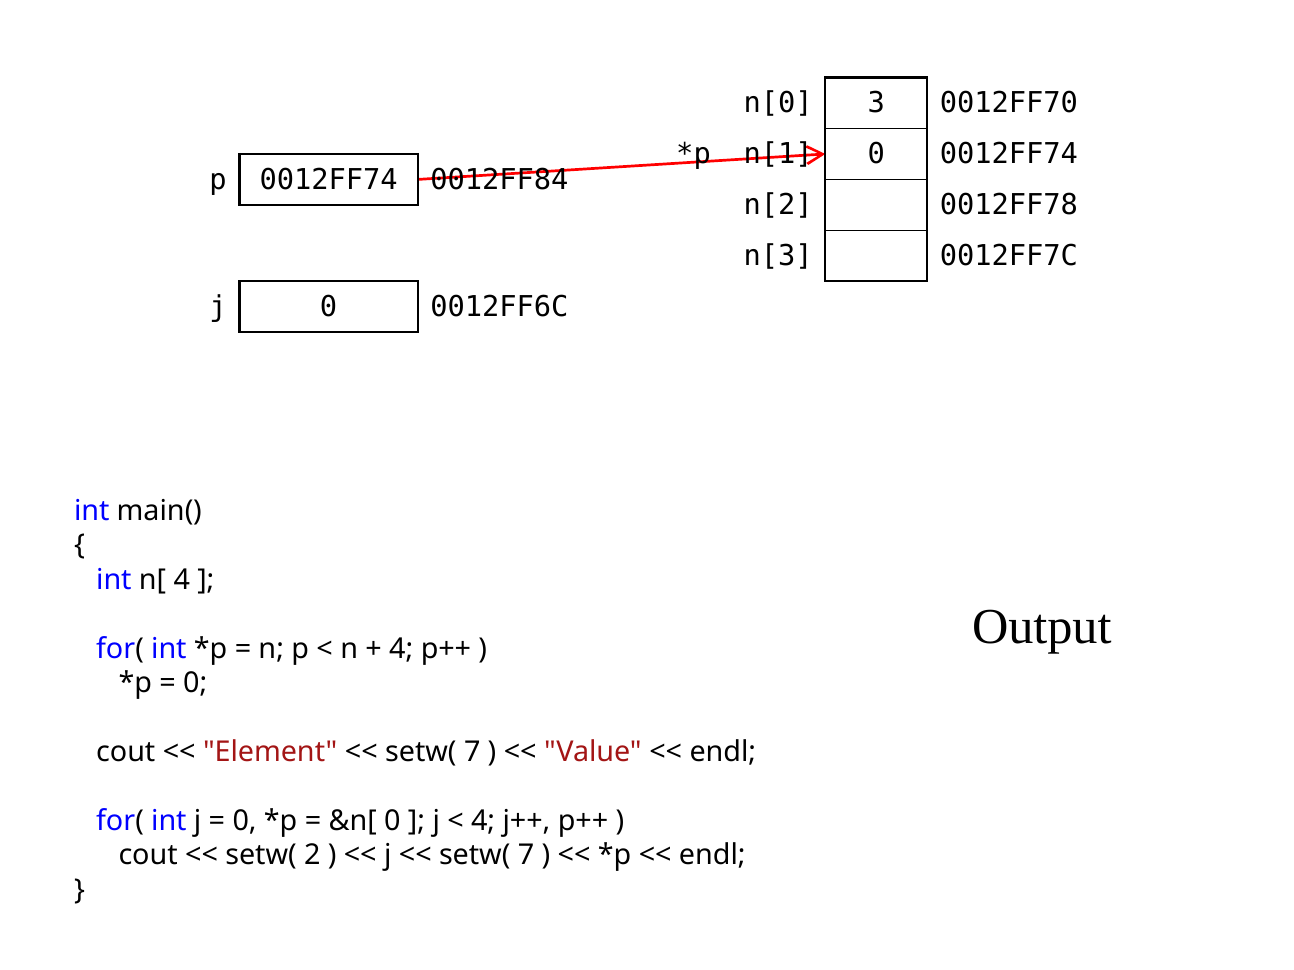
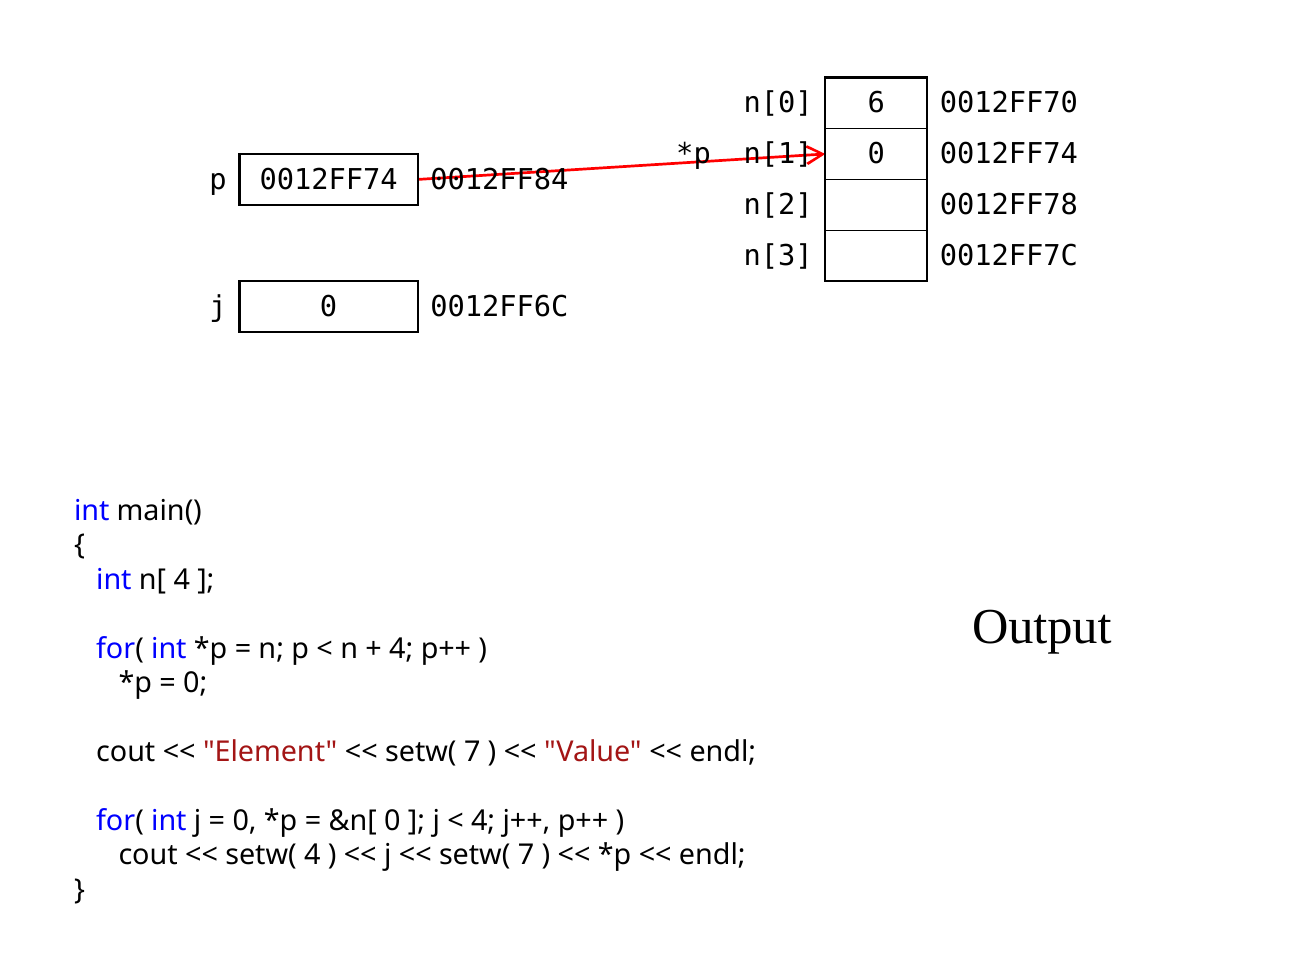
3: 3 -> 6
setw( 2: 2 -> 4
